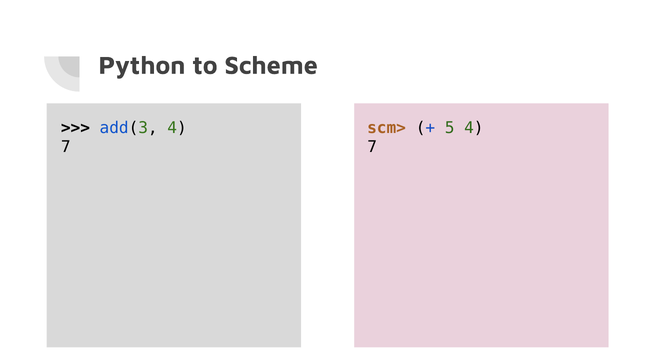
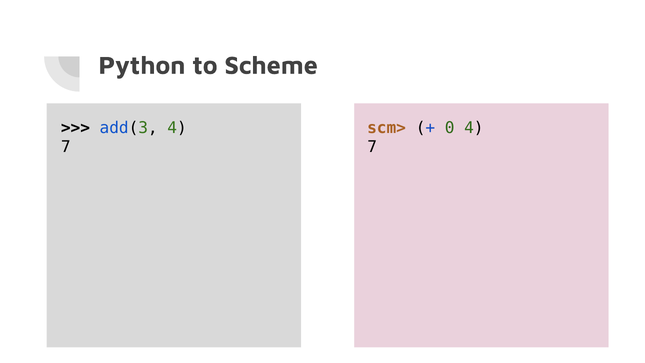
5: 5 -> 0
